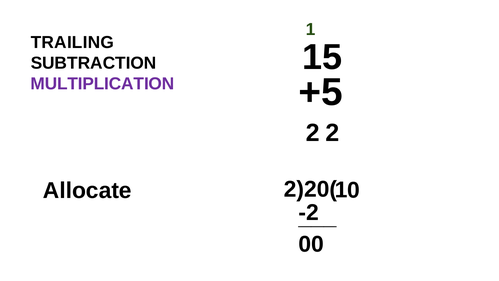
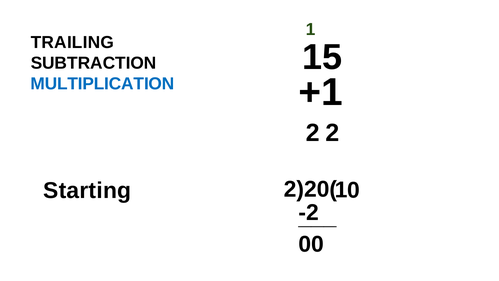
+5: +5 -> +1
MULTIPLICATION colour: purple -> blue
Allocate: Allocate -> Starting
